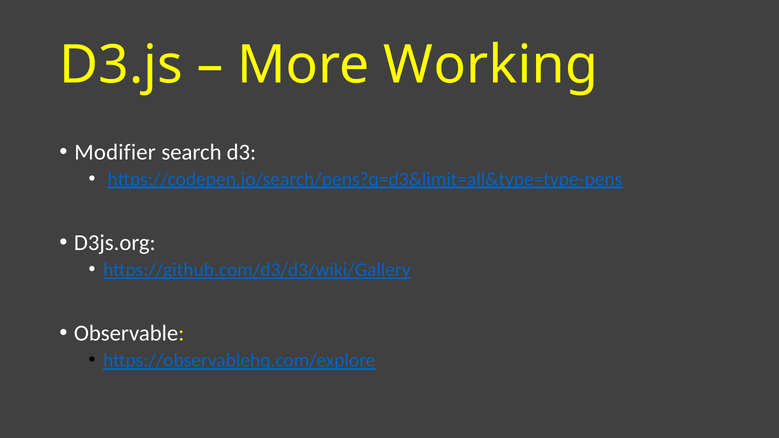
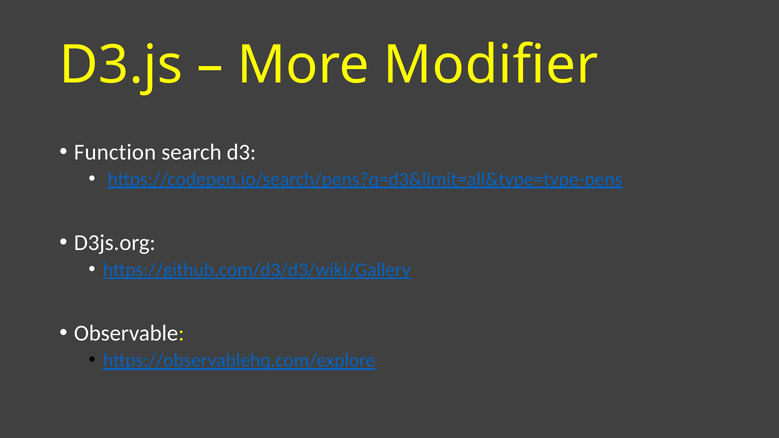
Working: Working -> Modifier
Modifier: Modifier -> Function
